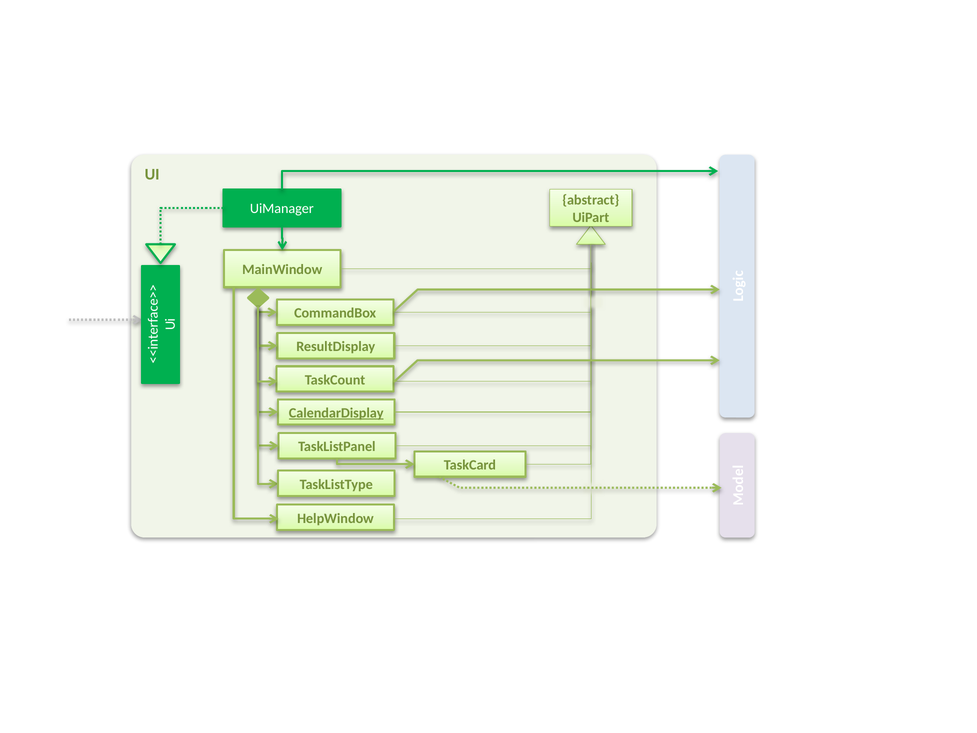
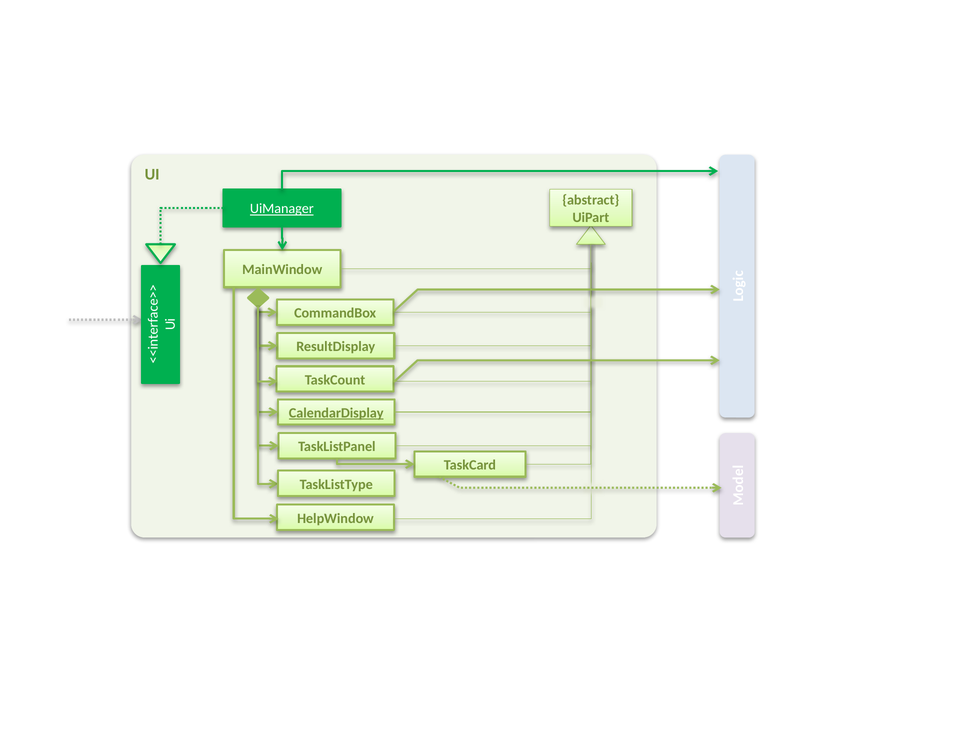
UiManager underline: none -> present
